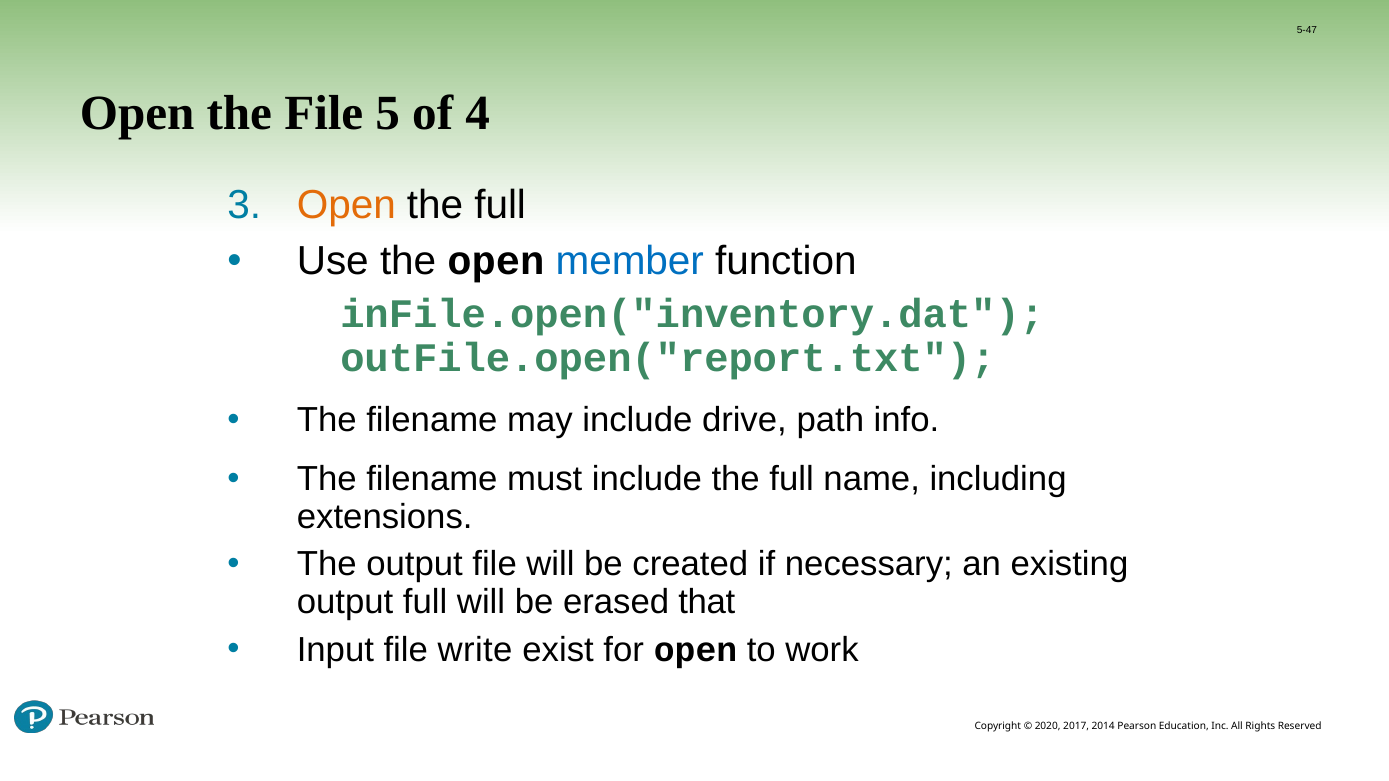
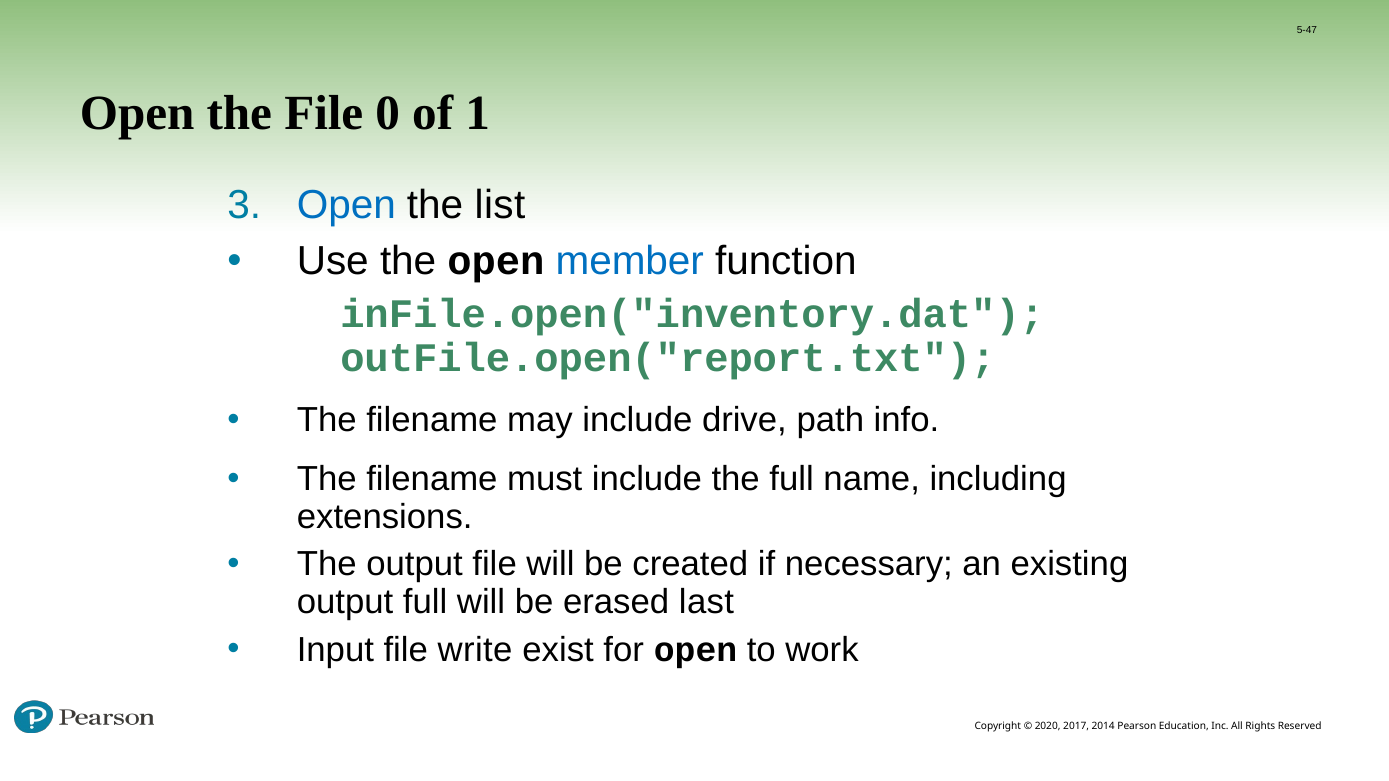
5: 5 -> 0
4: 4 -> 1
Open at (346, 206) colour: orange -> blue
full at (500, 206): full -> list
that: that -> last
